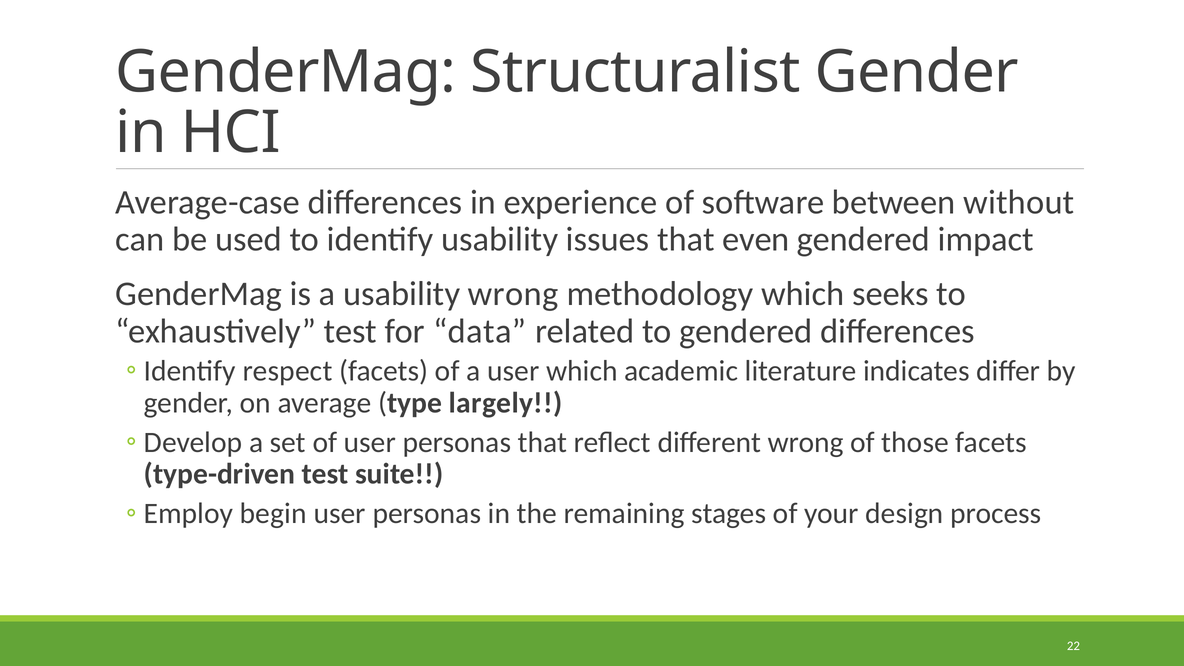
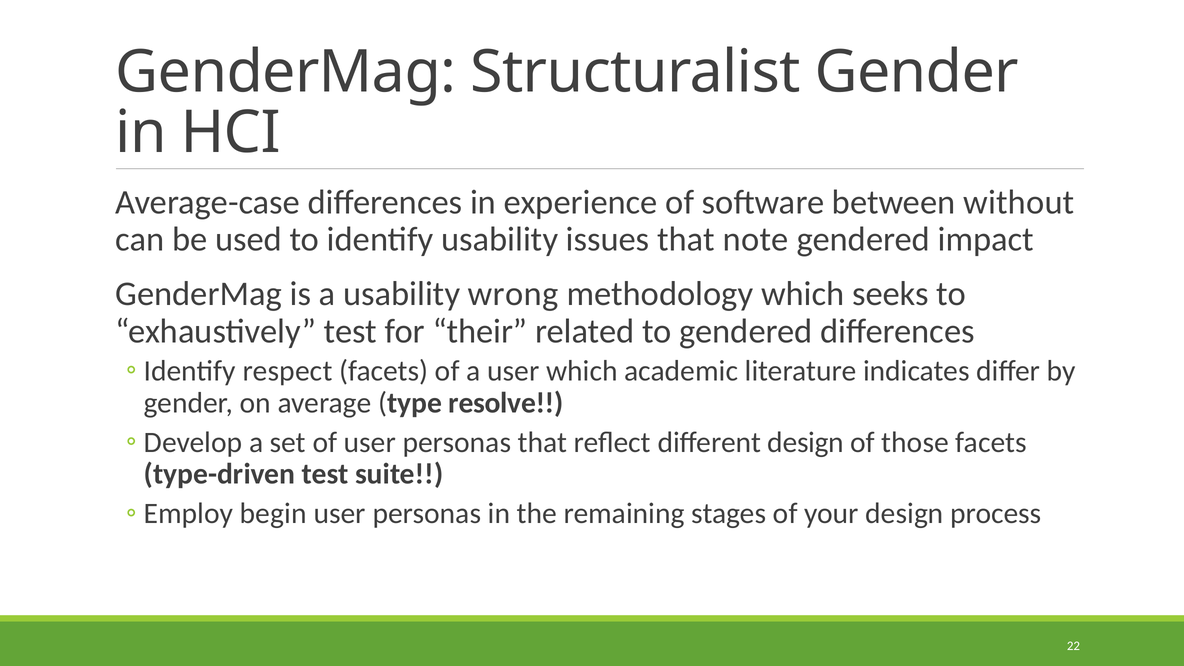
even: even -> note
data: data -> their
largely: largely -> resolve
different wrong: wrong -> design
